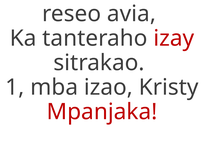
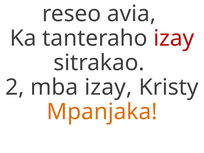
1: 1 -> 2
mba izao: izao -> izay
Mpanjaka colour: red -> orange
